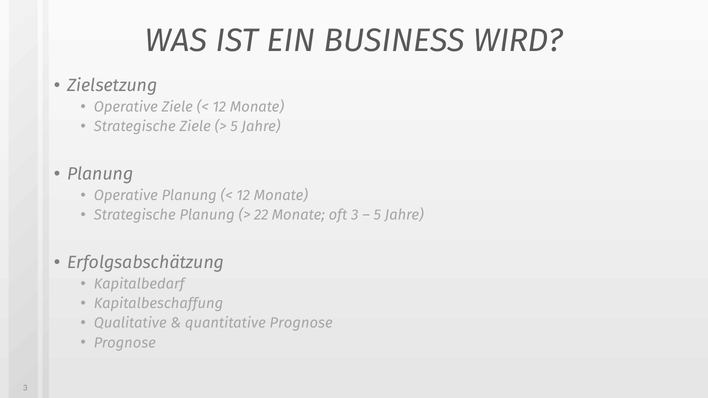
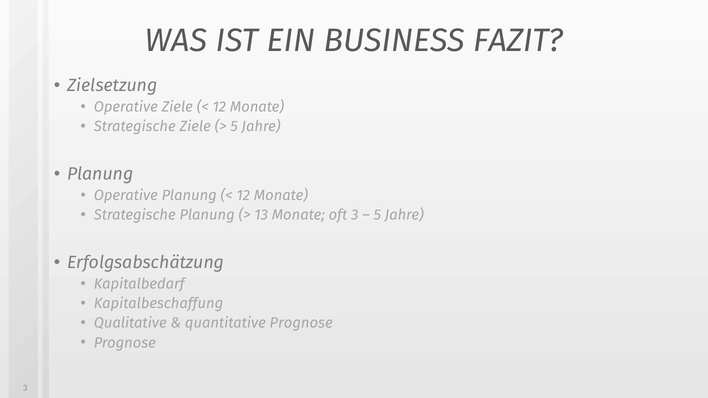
WIRD: WIRD -> FAZIT
22: 22 -> 13
